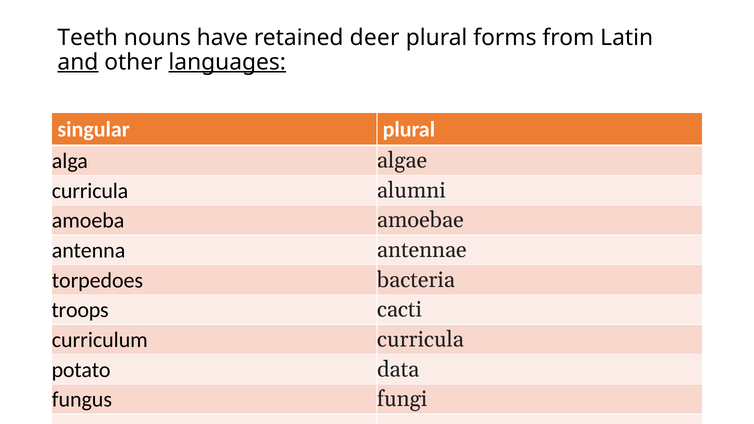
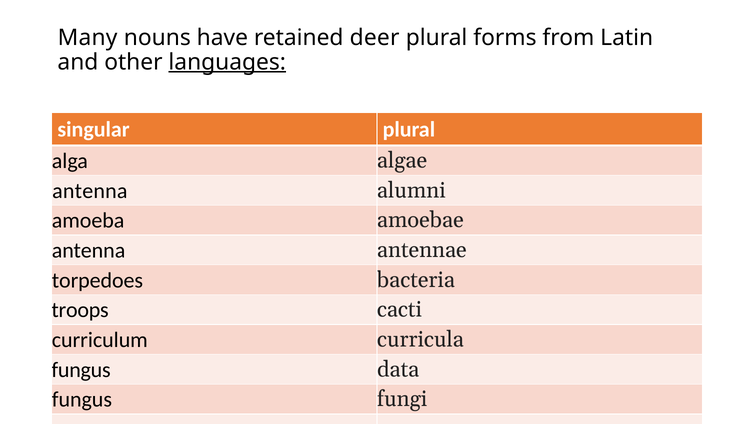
Teeth: Teeth -> Many
and at (78, 62) underline: present -> none
curricula at (90, 191): curricula -> antenna
potato at (81, 370): potato -> fungus
